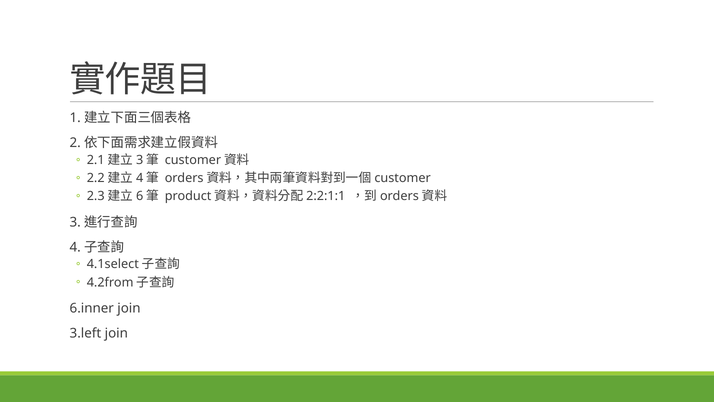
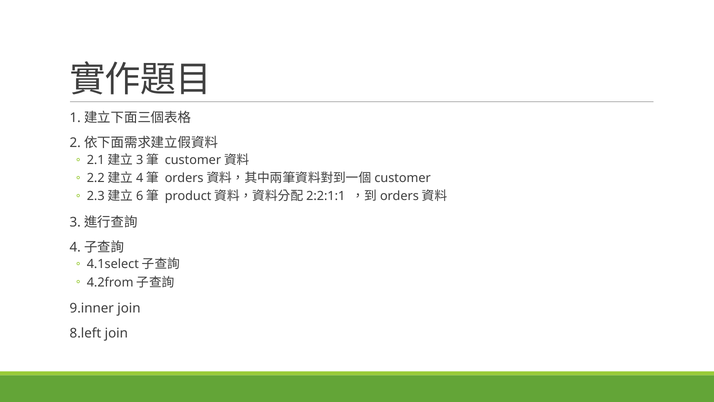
6.inner: 6.inner -> 9.inner
3.left: 3.left -> 8.left
